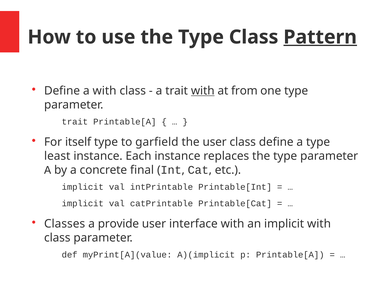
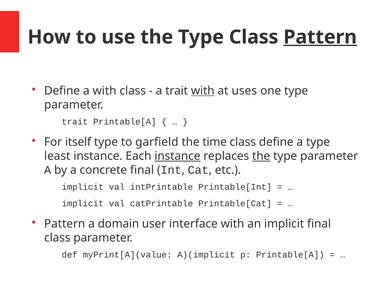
from: from -> uses
the user: user -> time
instance at (177, 156) underline: none -> present
the at (261, 156) underline: none -> present
Classes at (65, 223): Classes -> Pattern
provide: provide -> domain
implicit with: with -> final
